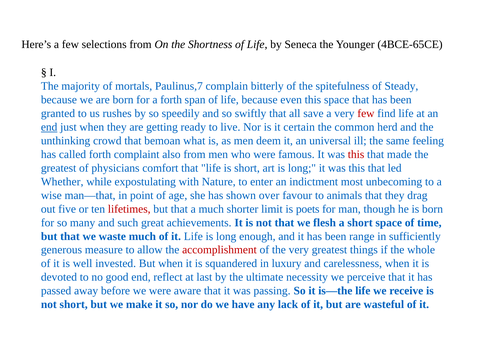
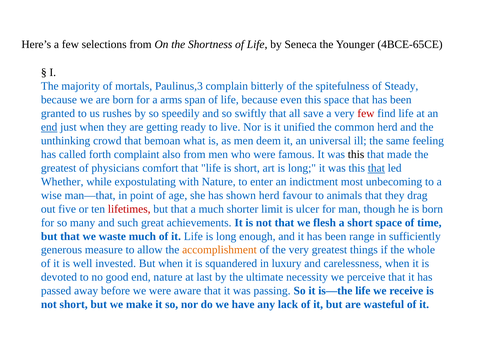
Paulinus,7: Paulinus,7 -> Paulinus,3
a forth: forth -> arms
certain: certain -> unified
this at (356, 155) colour: red -> black
that at (376, 168) underline: none -> present
shown over: over -> herd
poets: poets -> ulcer
accomplishment colour: red -> orange
end reflect: reflect -> nature
